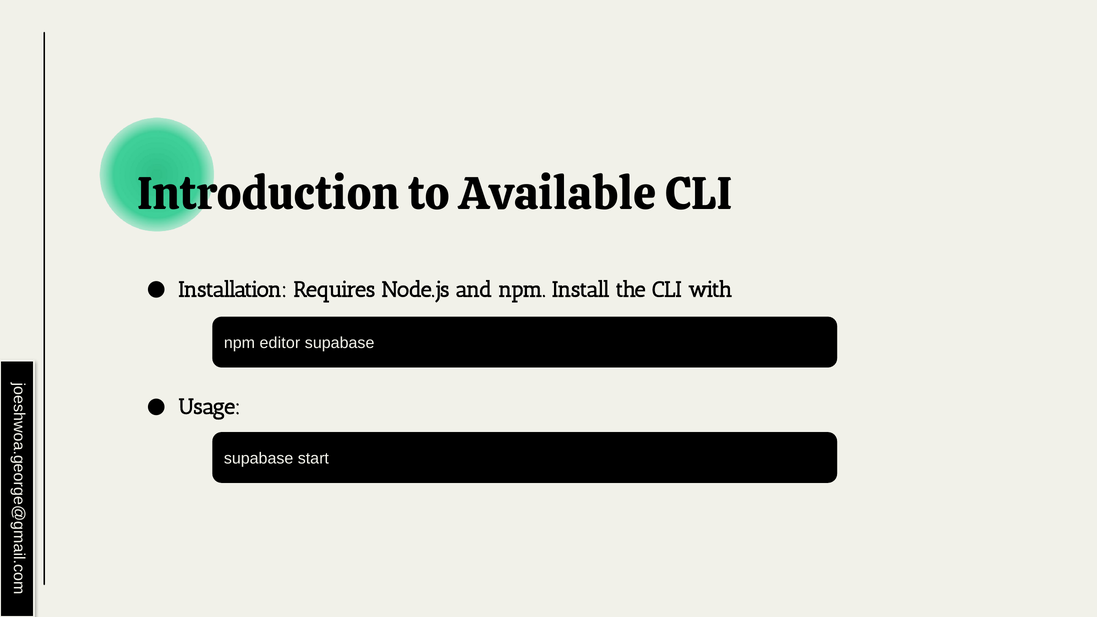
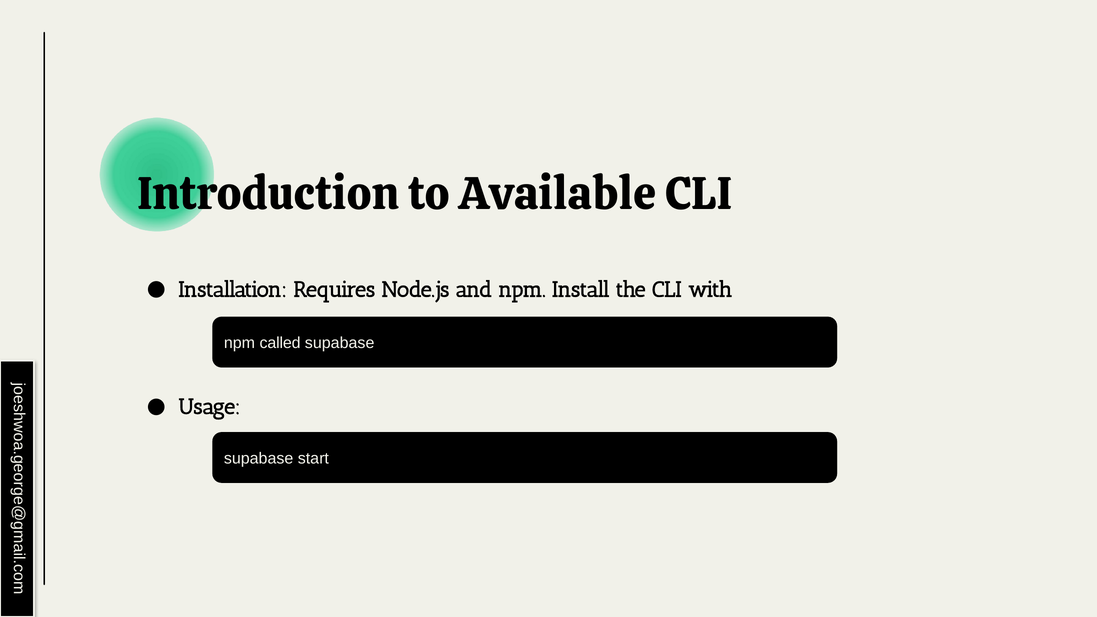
editor: editor -> called
